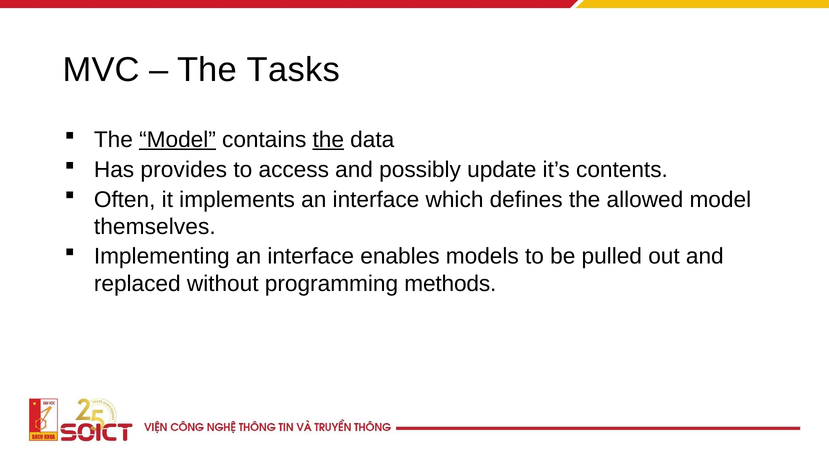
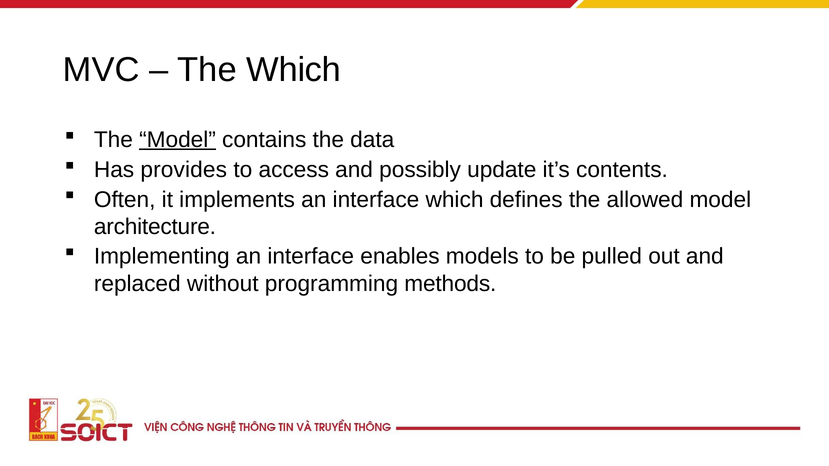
The Tasks: Tasks -> Which
the at (328, 140) underline: present -> none
themselves: themselves -> architecture
